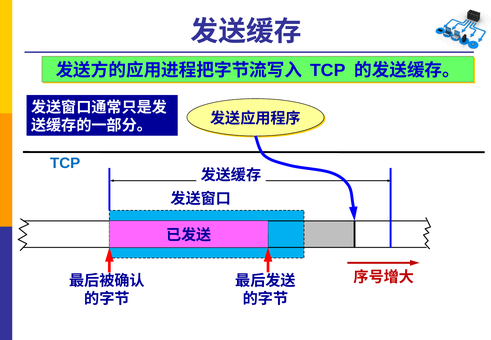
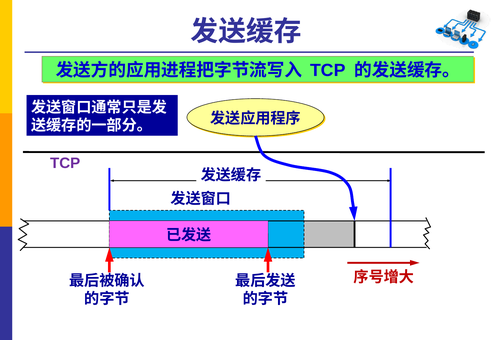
TCP at (65, 163) colour: blue -> purple
